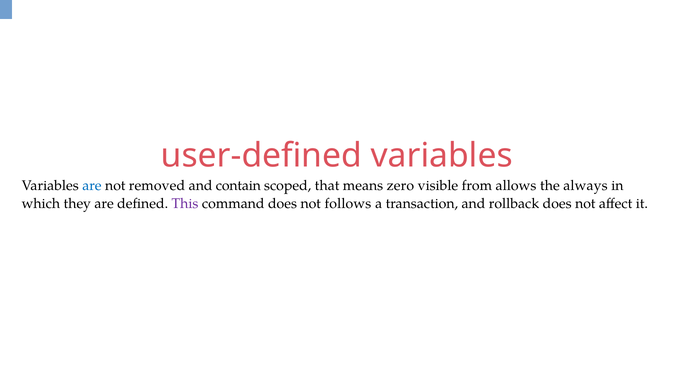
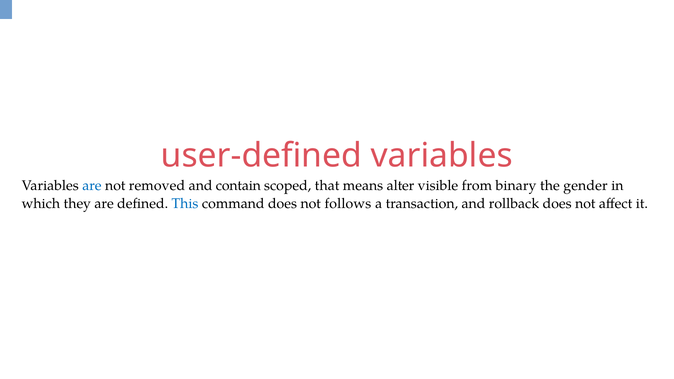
zero: zero -> alter
allows: allows -> binary
always: always -> gender
This colour: purple -> blue
